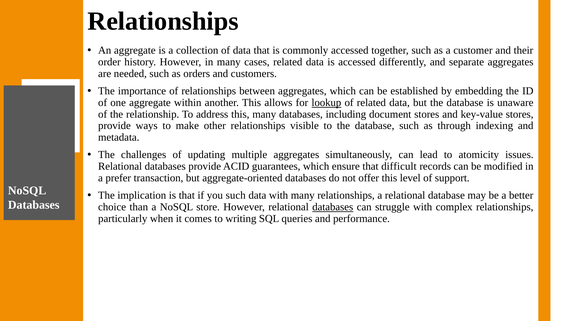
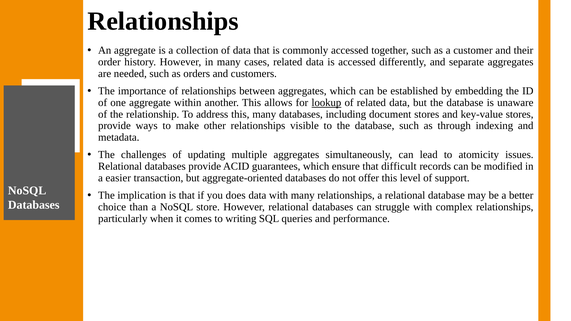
prefer: prefer -> easier
you such: such -> does
databases at (333, 207) underline: present -> none
